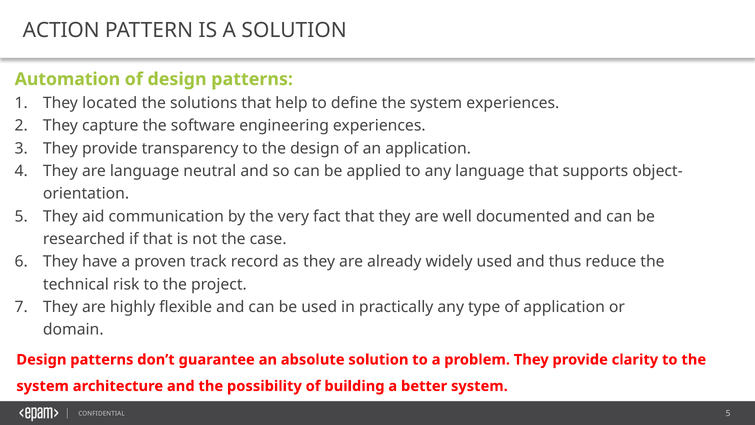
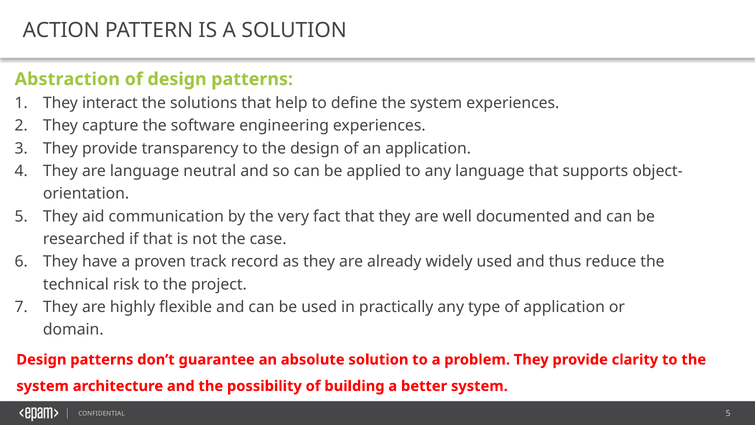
Automation: Automation -> Abstraction
located: located -> interact
